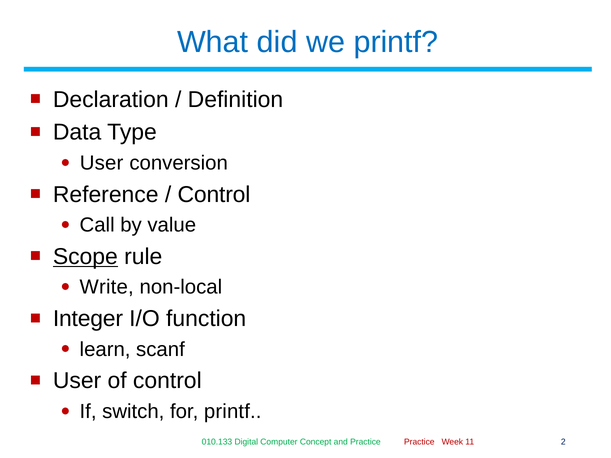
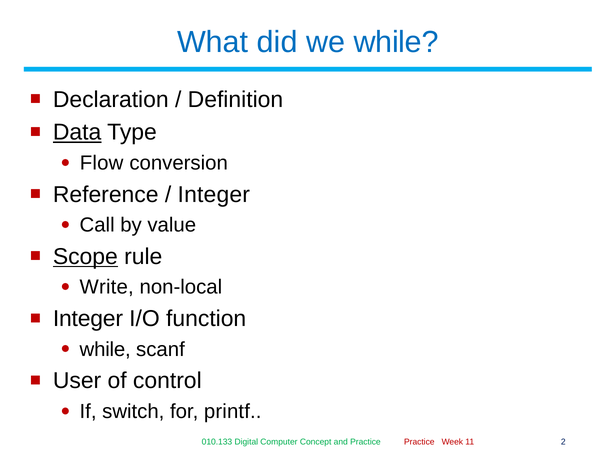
we printf: printf -> while
Data underline: none -> present
User at (102, 163): User -> Flow
Control at (214, 195): Control -> Integer
learn at (105, 350): learn -> while
